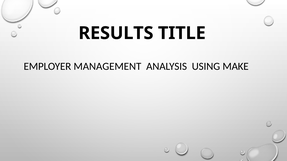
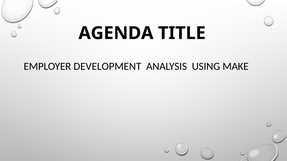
RESULTS: RESULTS -> AGENDA
MANAGEMENT: MANAGEMENT -> DEVELOPMENT
